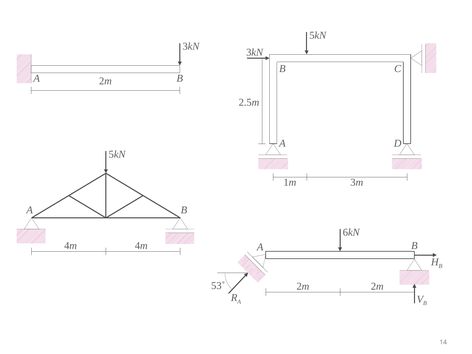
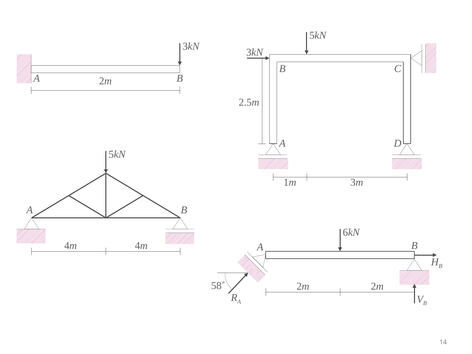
53˚: 53˚ -> 58˚
